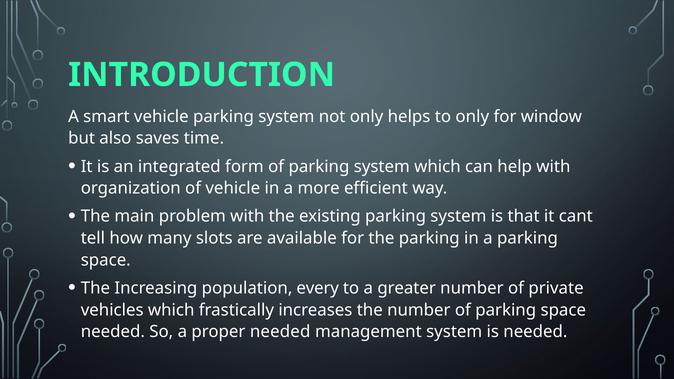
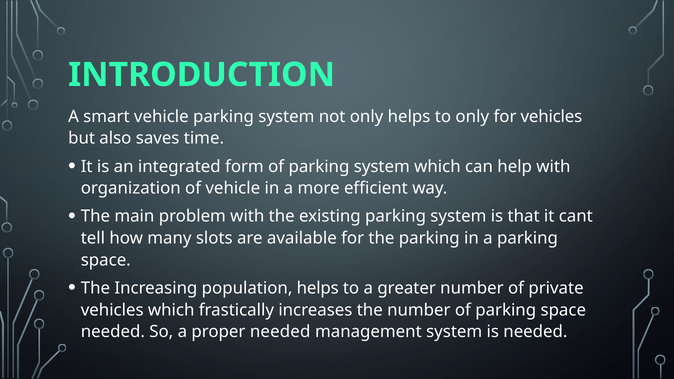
for window: window -> vehicles
population every: every -> helps
